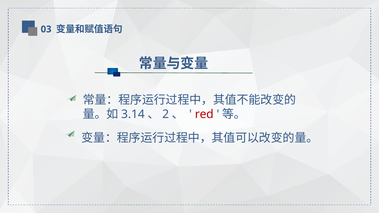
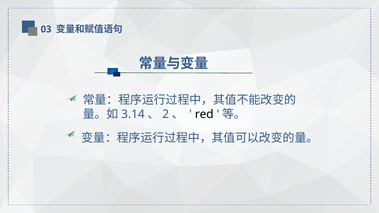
red colour: red -> black
